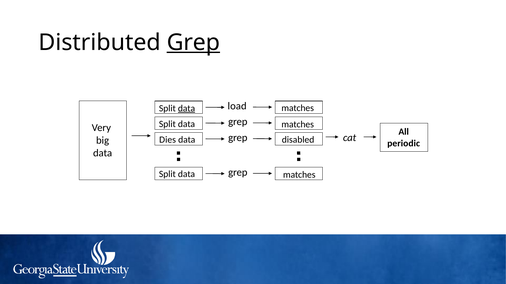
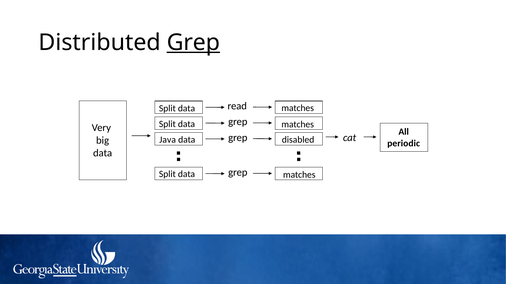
load: load -> read
data at (186, 109) underline: present -> none
Dies: Dies -> Java
